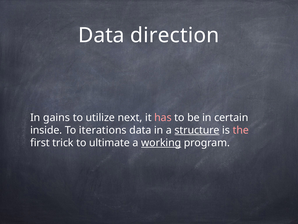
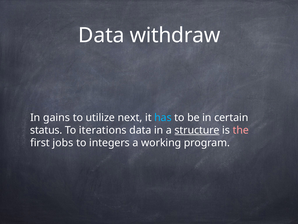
direction: direction -> withdraw
has colour: pink -> light blue
inside: inside -> status
trick: trick -> jobs
ultimate: ultimate -> integers
working underline: present -> none
